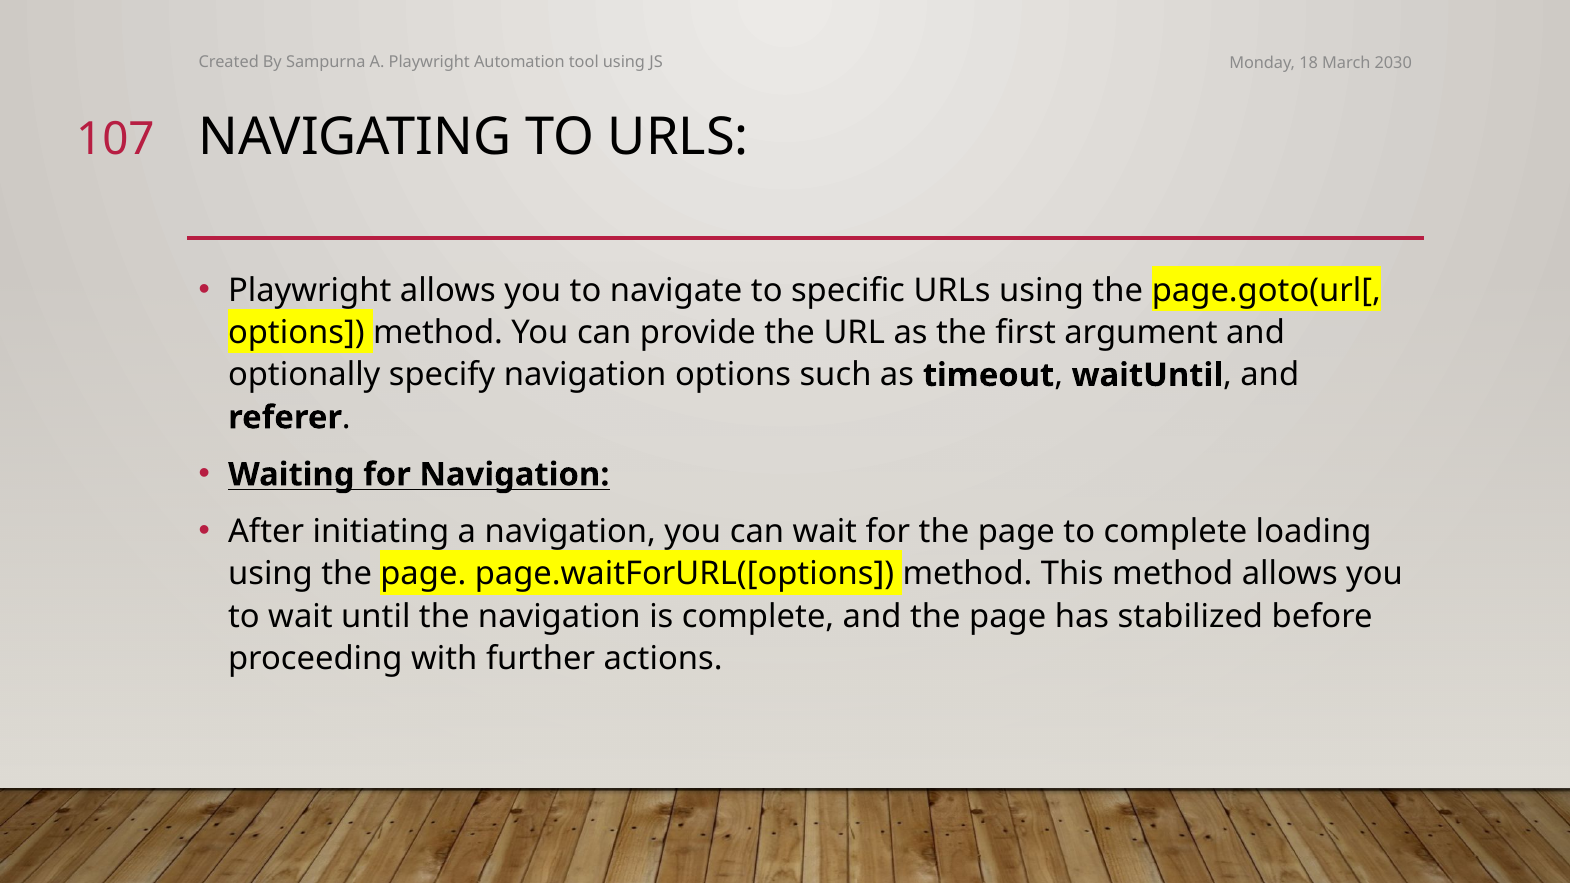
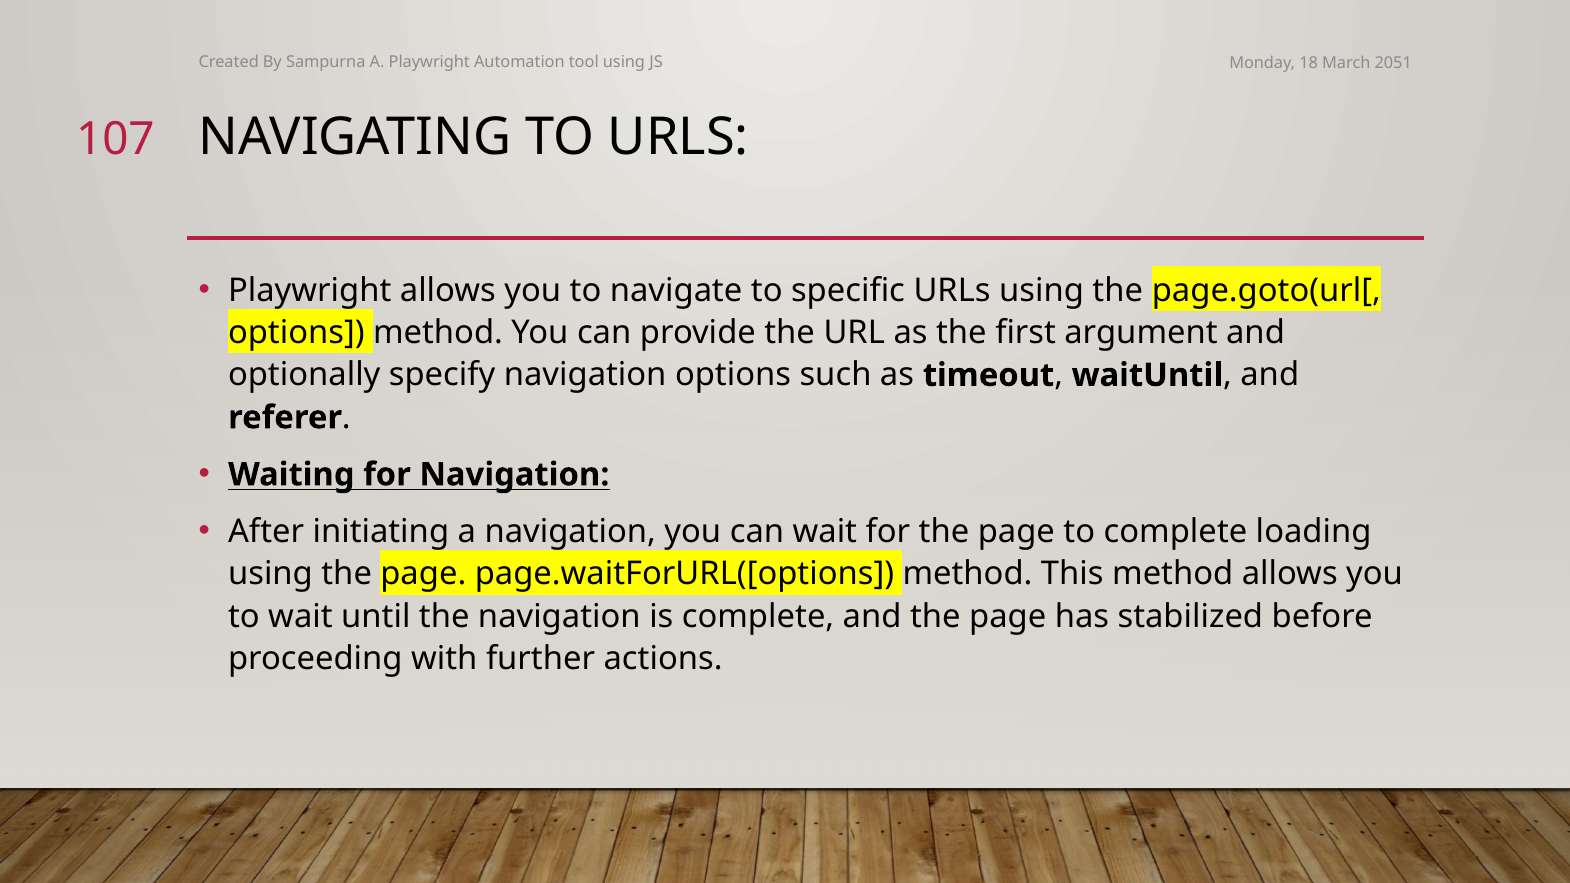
2030: 2030 -> 2051
